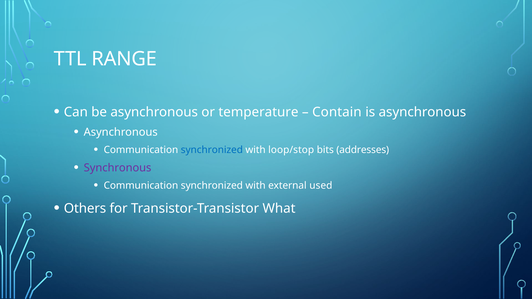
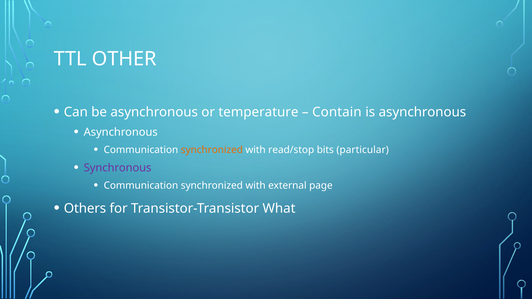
RANGE: RANGE -> OTHER
synchronized at (212, 150) colour: blue -> orange
loop/stop: loop/stop -> read/stop
addresses: addresses -> particular
used: used -> page
